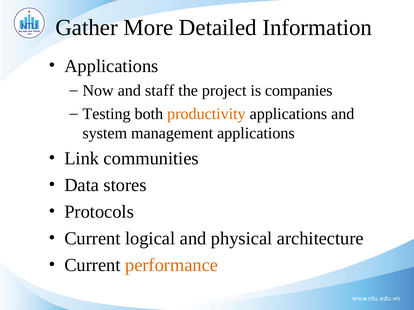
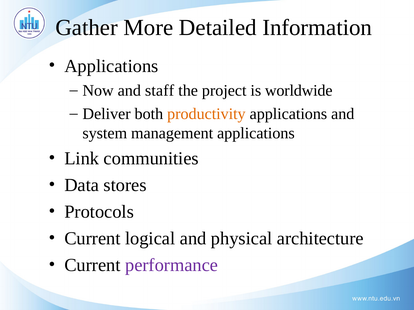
companies: companies -> worldwide
Testing: Testing -> Deliver
performance colour: orange -> purple
